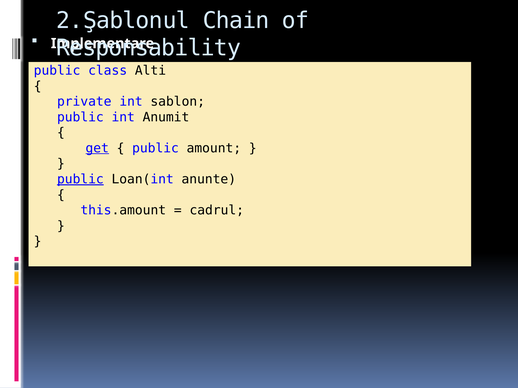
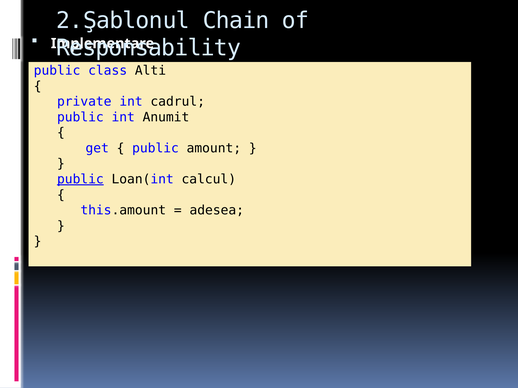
sablon: sablon -> cadrul
get underline: present -> none
anunte: anunte -> calcul
cadrul: cadrul -> adesea
